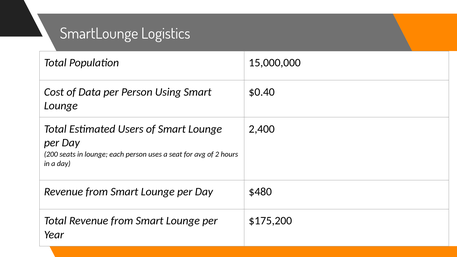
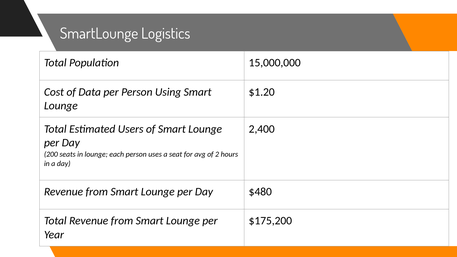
$0.40: $0.40 -> $1.20
